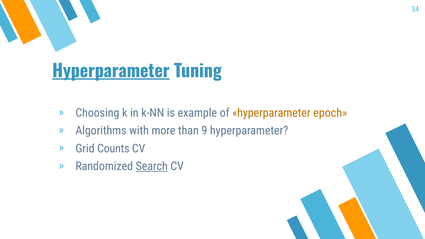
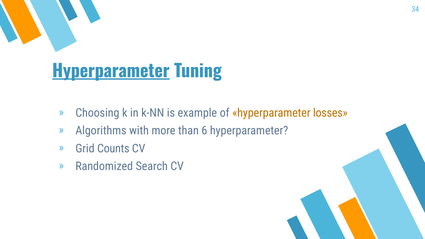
epoch: epoch -> losses
9: 9 -> 6
Search underline: present -> none
